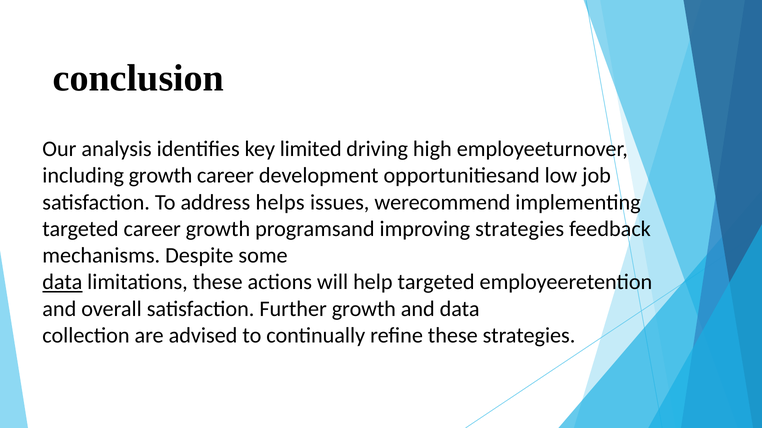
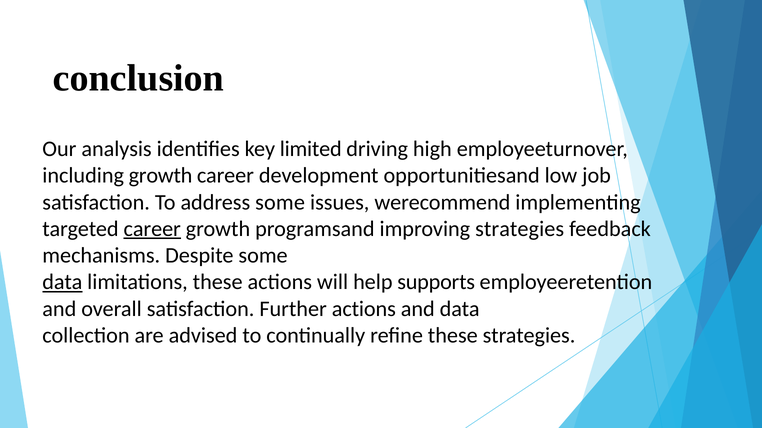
address helps: helps -> some
career at (152, 229) underline: none -> present
help targeted: targeted -> supports
Further growth: growth -> actions
